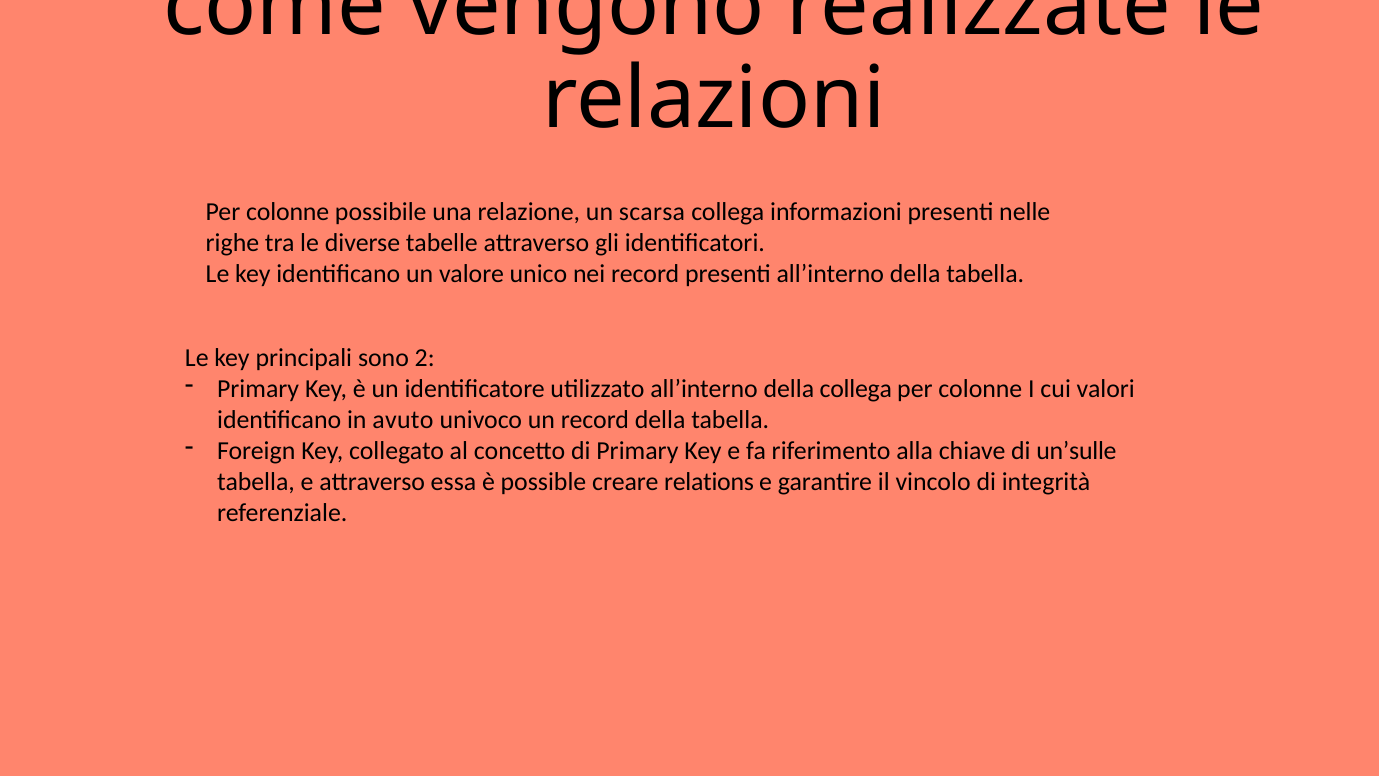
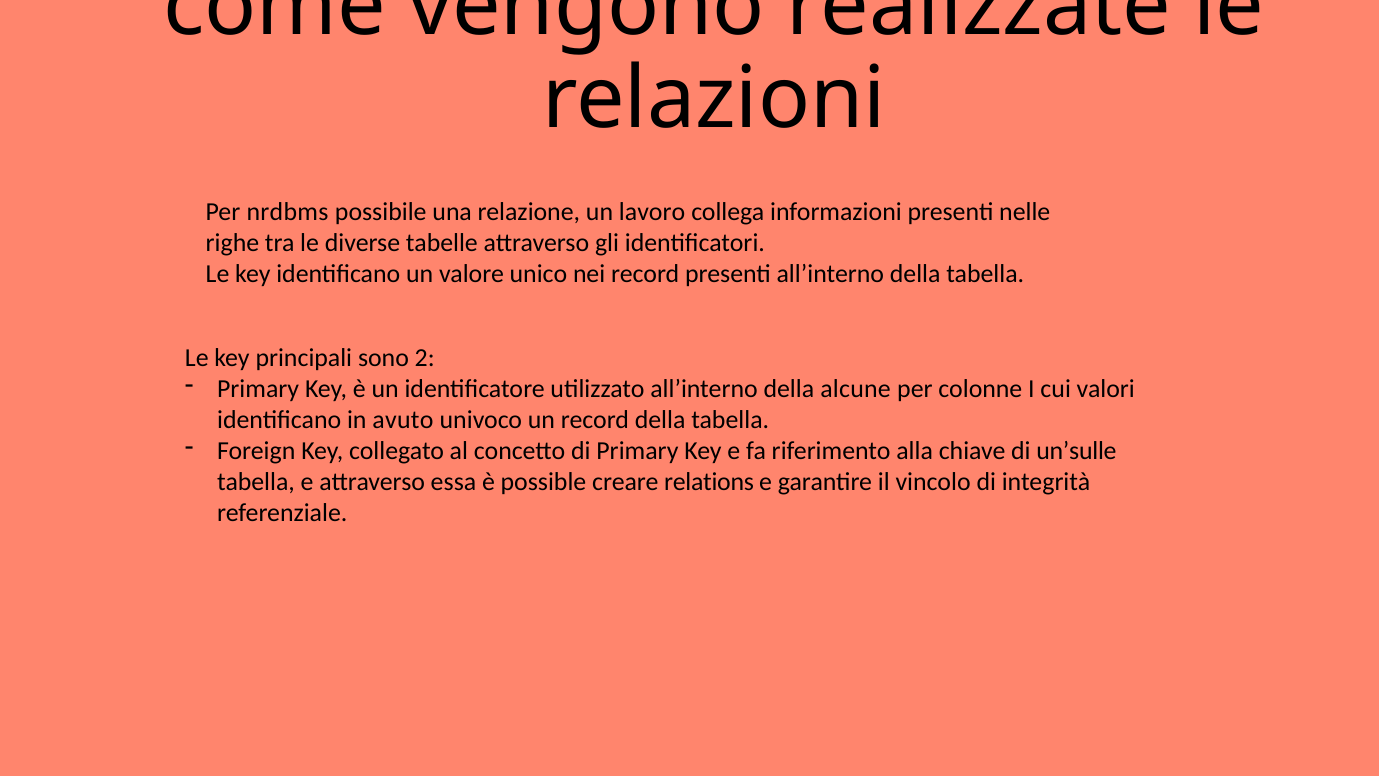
colonne at (288, 212): colonne -> nrdbms
scarsa: scarsa -> lavoro
della collega: collega -> alcune
